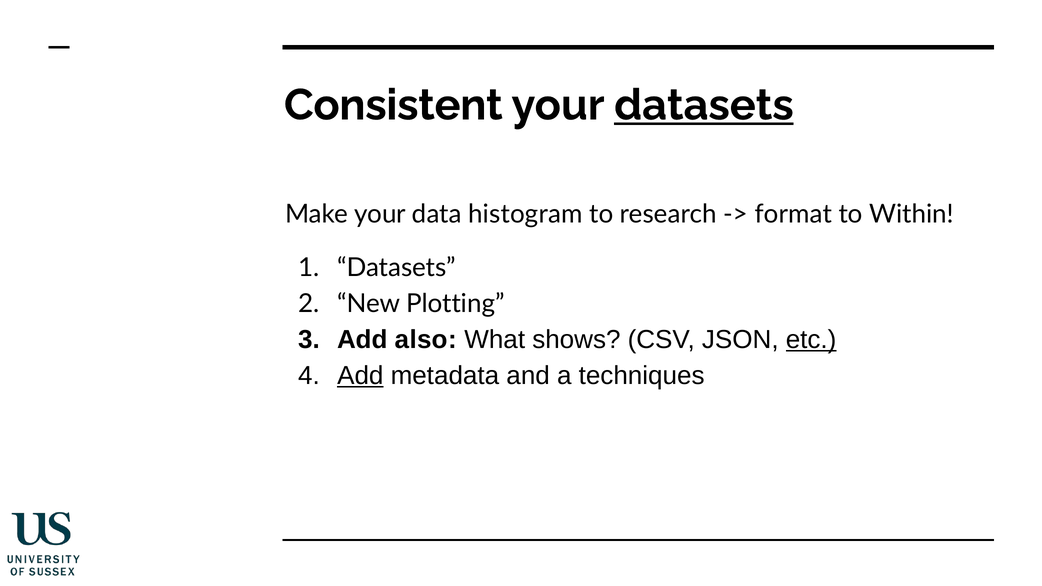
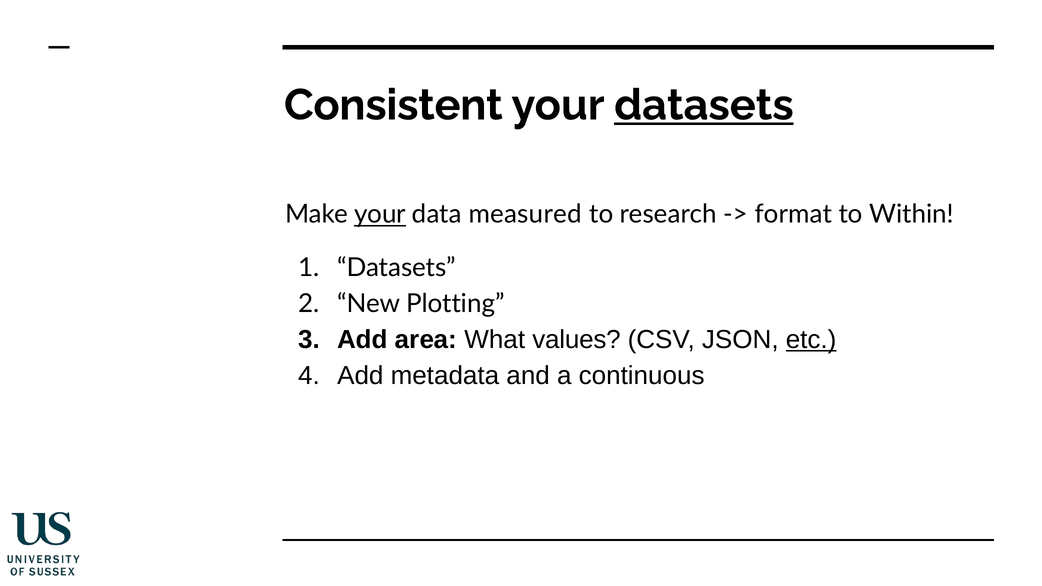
your at (380, 214) underline: none -> present
histogram: histogram -> measured
also: also -> area
shows: shows -> values
Add at (360, 376) underline: present -> none
techniques: techniques -> continuous
